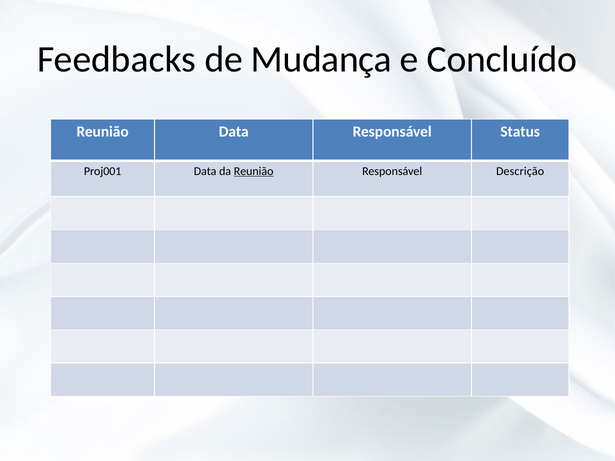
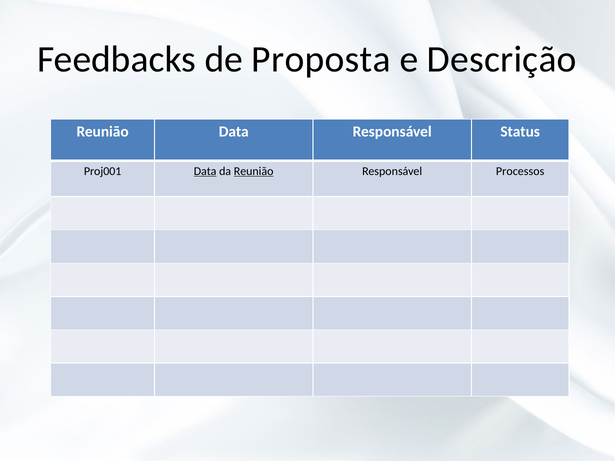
Mudança: Mudança -> Proposta
Concluído: Concluído -> Descrição
Data at (205, 171) underline: none -> present
Descrição: Descrição -> Processos
